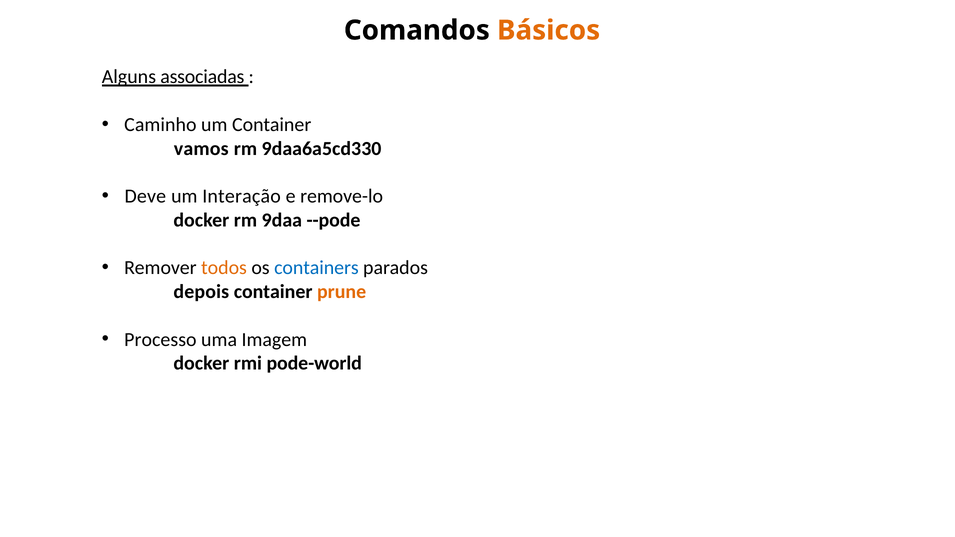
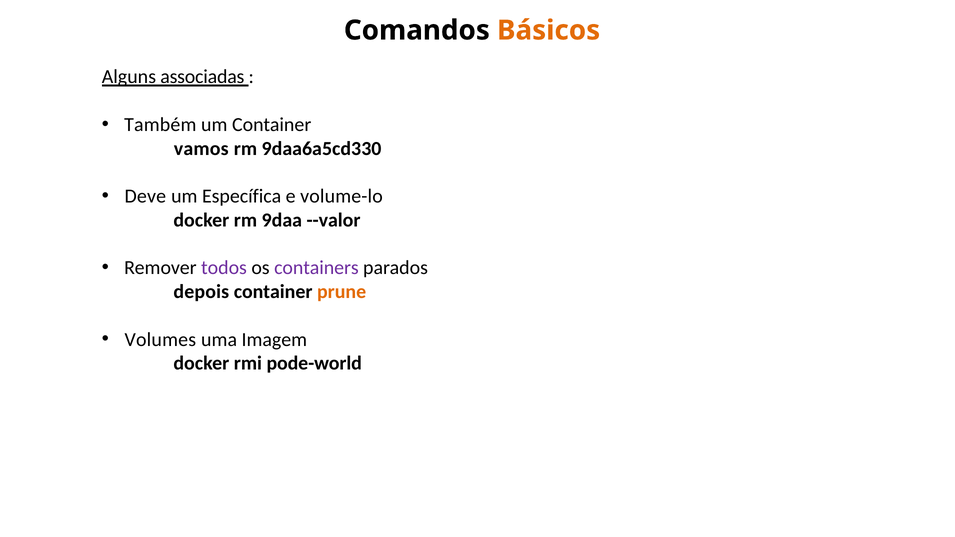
Caminho: Caminho -> Também
Interação: Interação -> Específica
remove-lo: remove-lo -> volume-lo
--pode: --pode -> --valor
todos colour: orange -> purple
containers colour: blue -> purple
Processo: Processo -> Volumes
